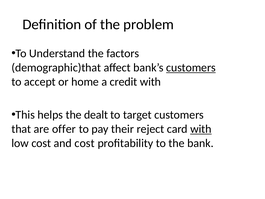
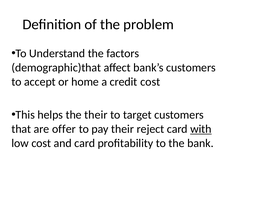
customers at (191, 68) underline: present -> none
credit with: with -> cost
the dealt: dealt -> their
and cost: cost -> card
